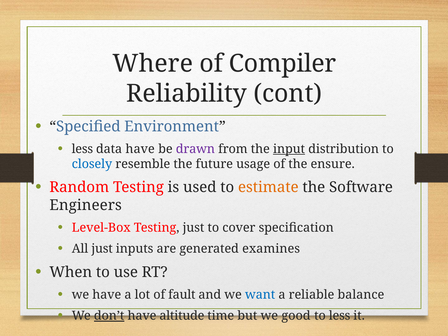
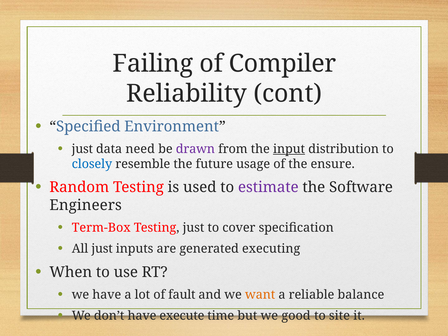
Where: Where -> Failing
less at (82, 149): less -> just
data have: have -> need
estimate colour: orange -> purple
Level-Box: Level-Box -> Term-Box
examines: examines -> executing
want colour: blue -> orange
don’t underline: present -> none
altitude: altitude -> execute
to less: less -> site
